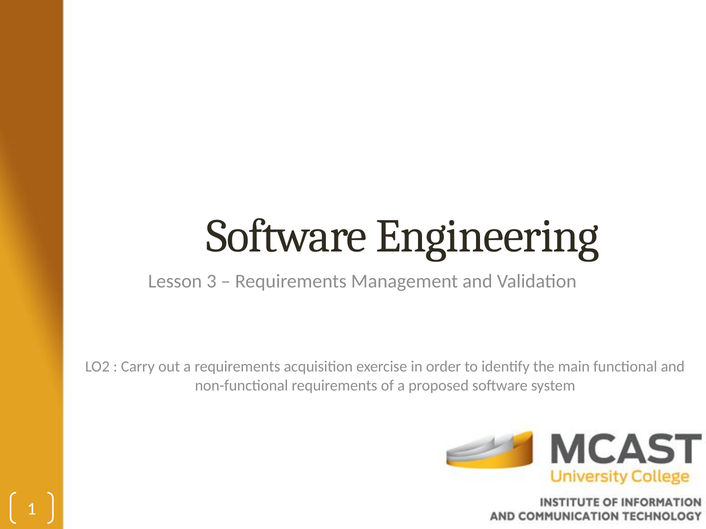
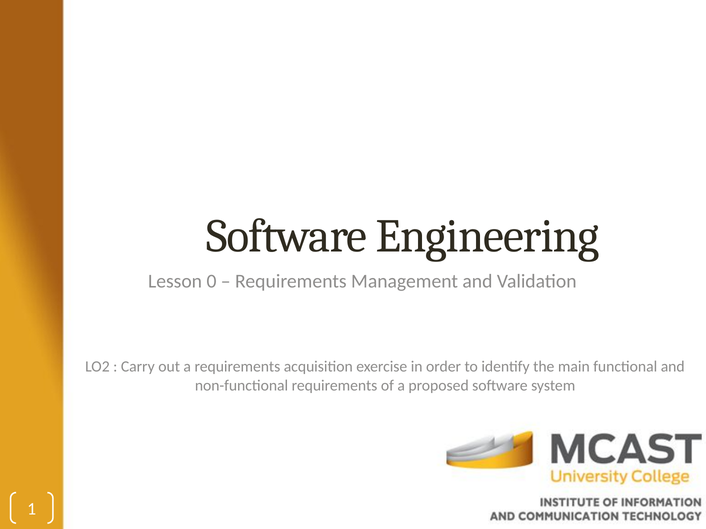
3: 3 -> 0
